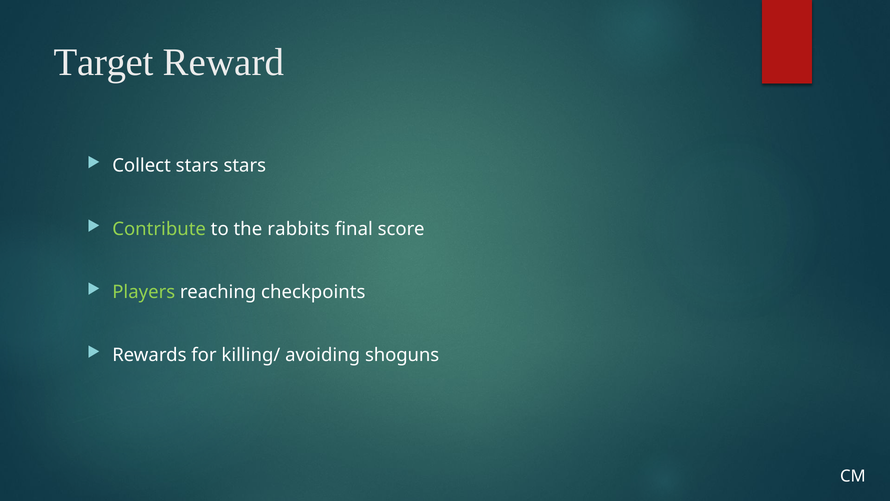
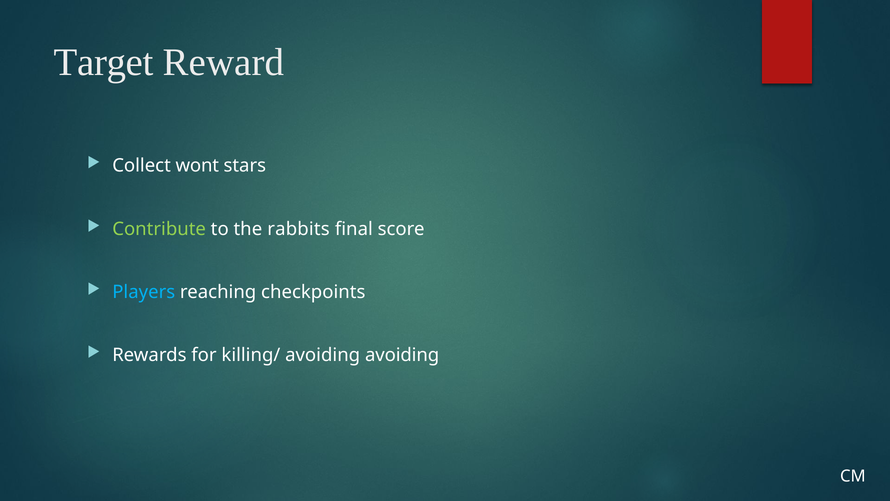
Collect stars: stars -> wont
Players colour: light green -> light blue
avoiding shoguns: shoguns -> avoiding
